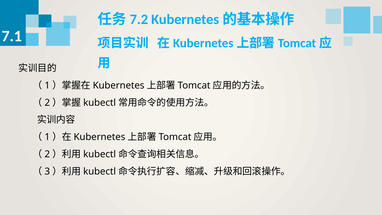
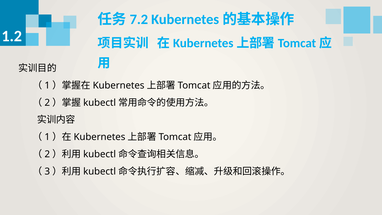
7.1: 7.1 -> 1.2
